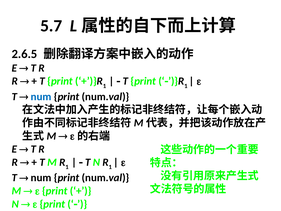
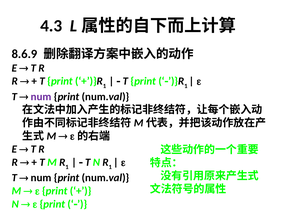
5.7: 5.7 -> 4.3
2.6.5: 2.6.5 -> 8.6.9
num at (41, 97) colour: blue -> purple
